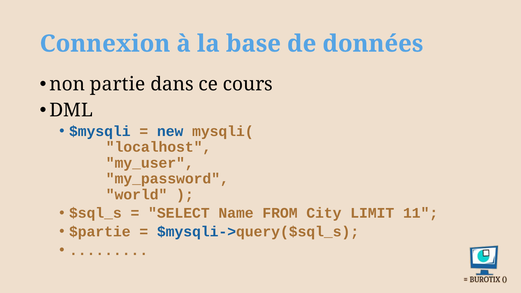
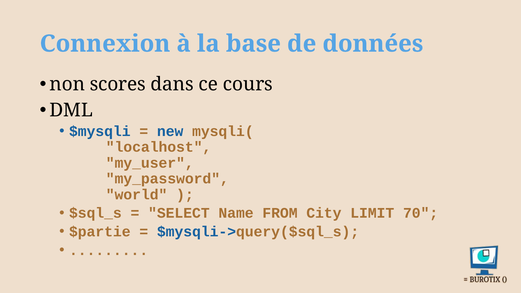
partie: partie -> scores
11: 11 -> 70
